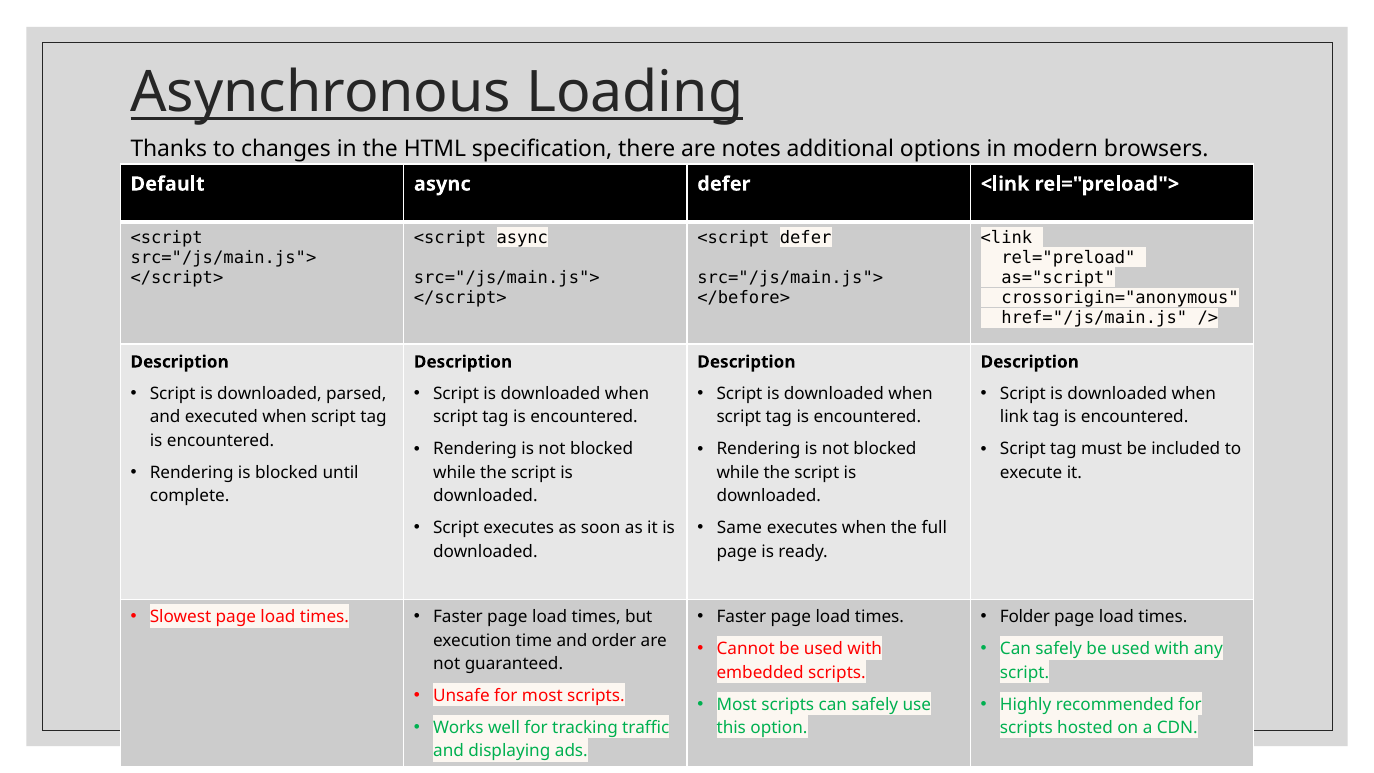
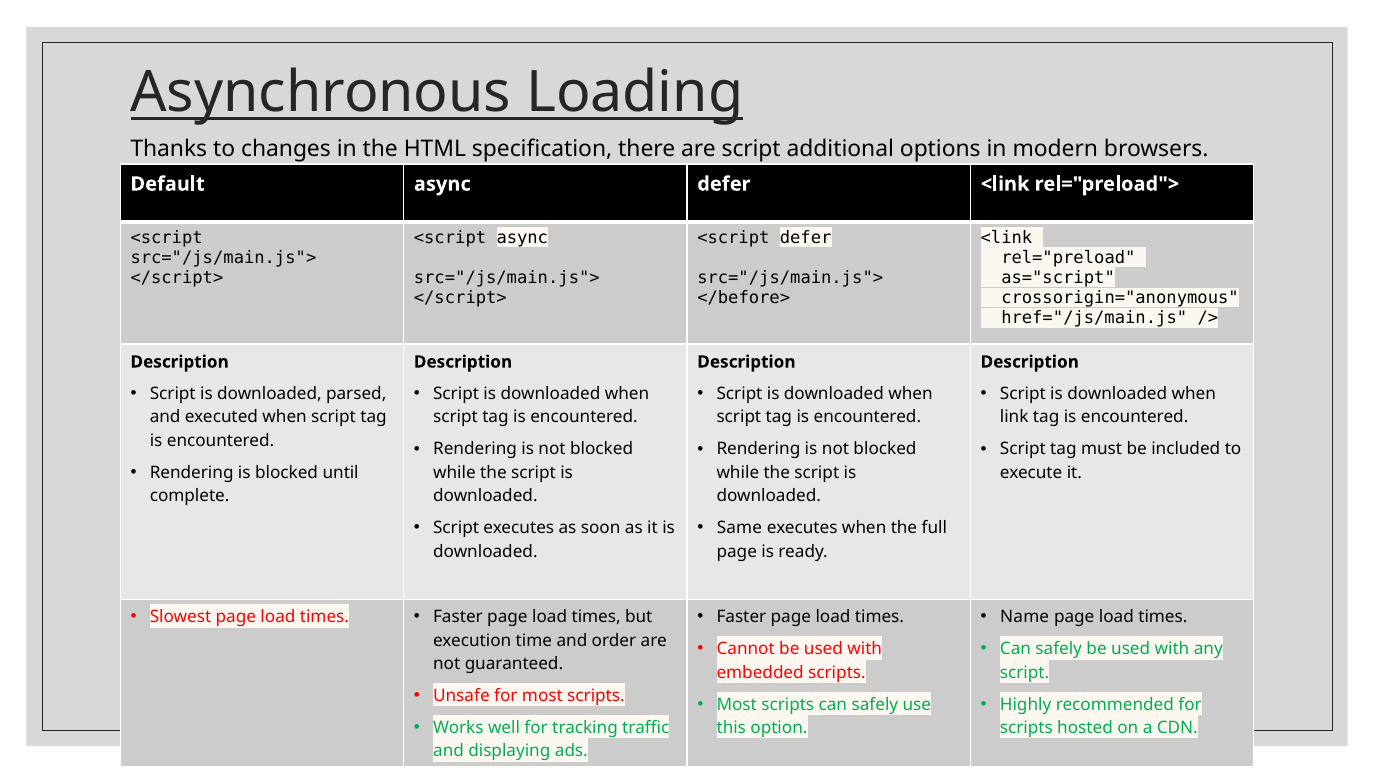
are notes: notes -> script
Folder: Folder -> Name
